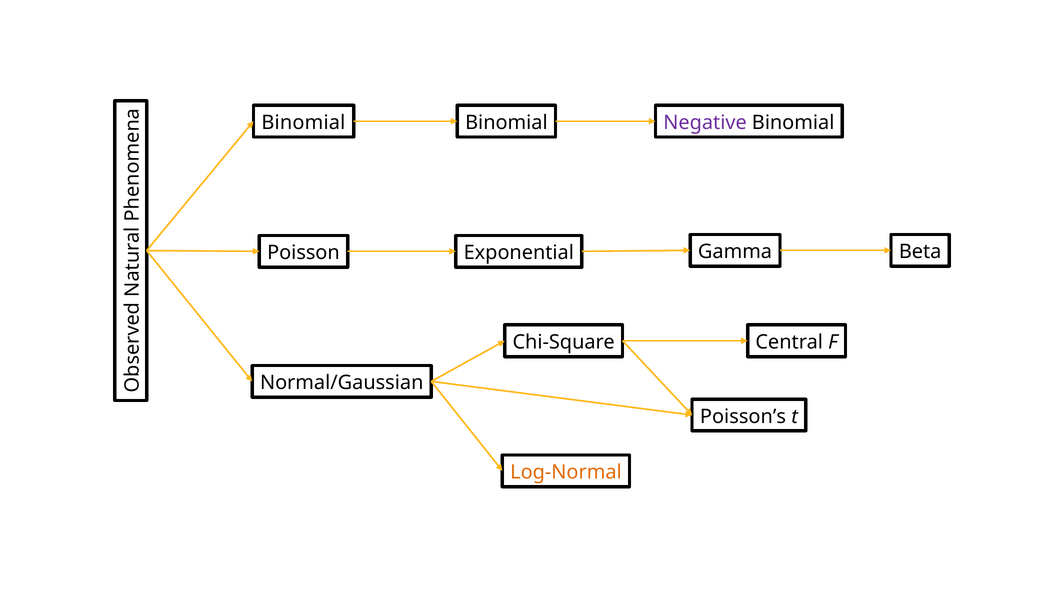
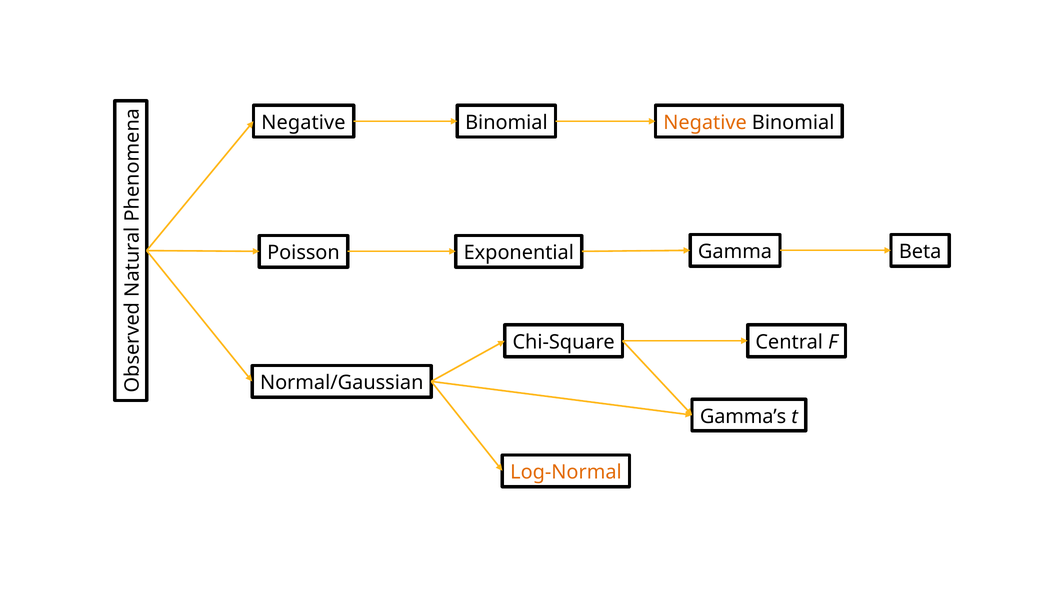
Binomial at (303, 123): Binomial -> Negative
Negative at (705, 123) colour: purple -> orange
Poisson’s: Poisson’s -> Gamma’s
